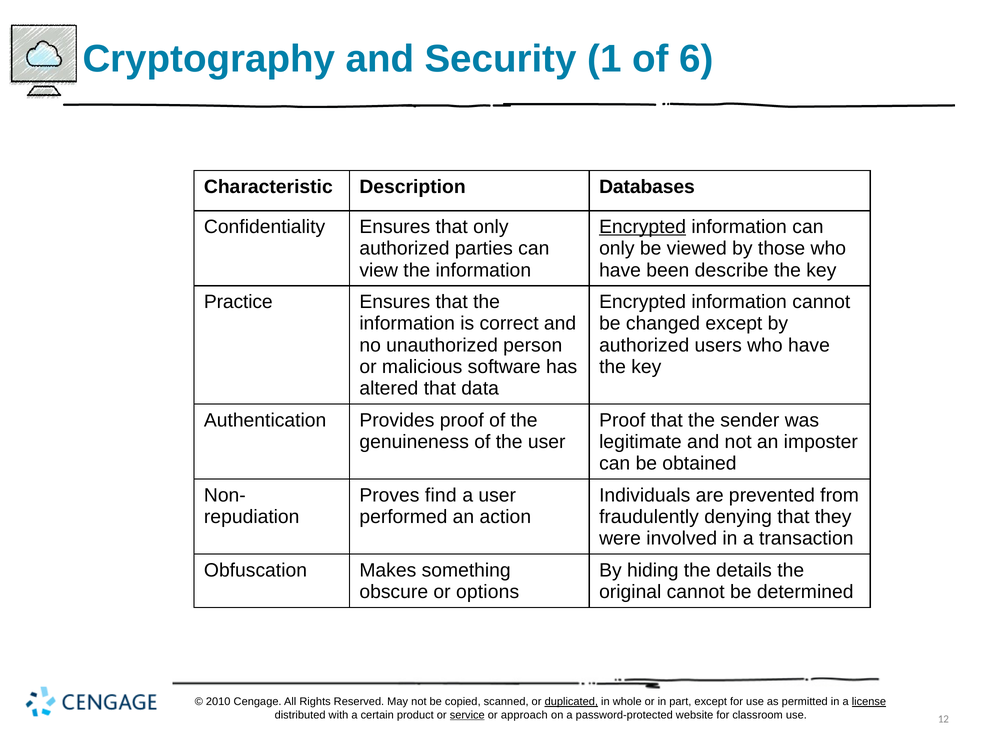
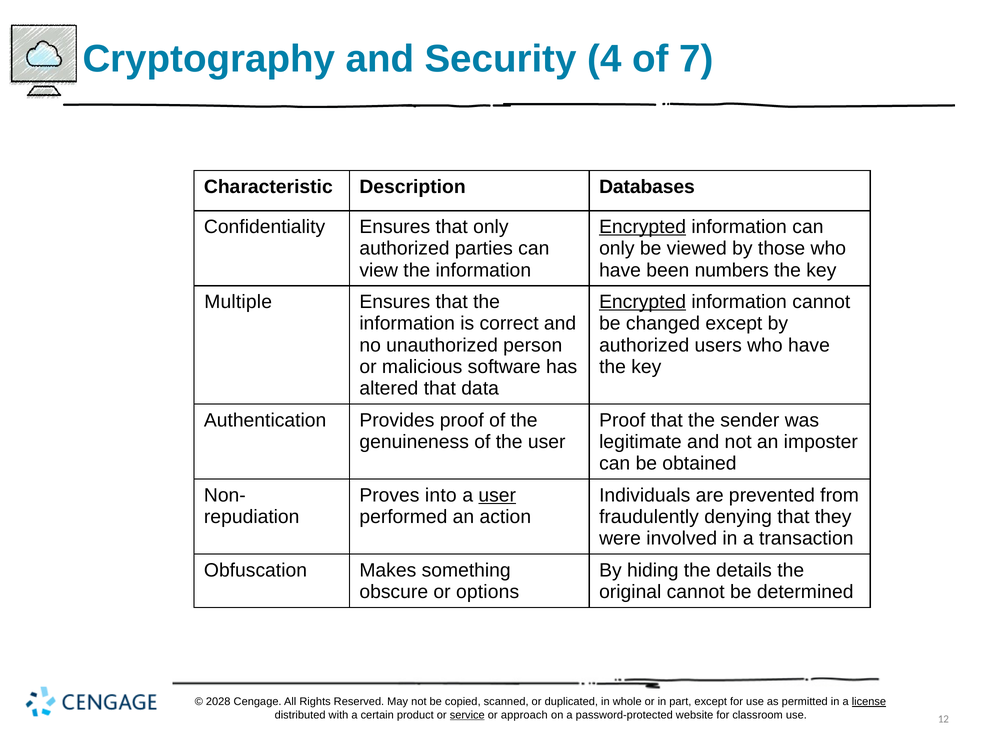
1: 1 -> 4
6: 6 -> 7
describe: describe -> numbers
Practice: Practice -> Multiple
Encrypted at (643, 302) underline: none -> present
find: find -> into
user at (497, 495) underline: none -> present
2010: 2010 -> 2028
duplicated underline: present -> none
